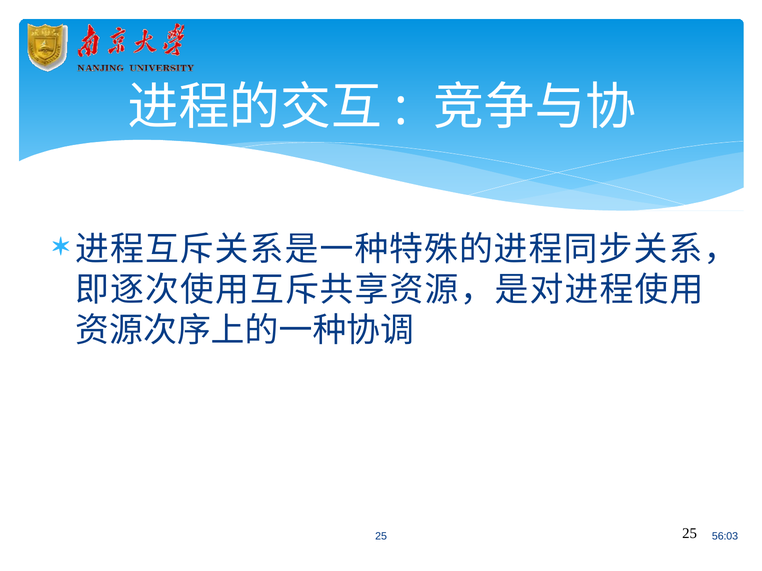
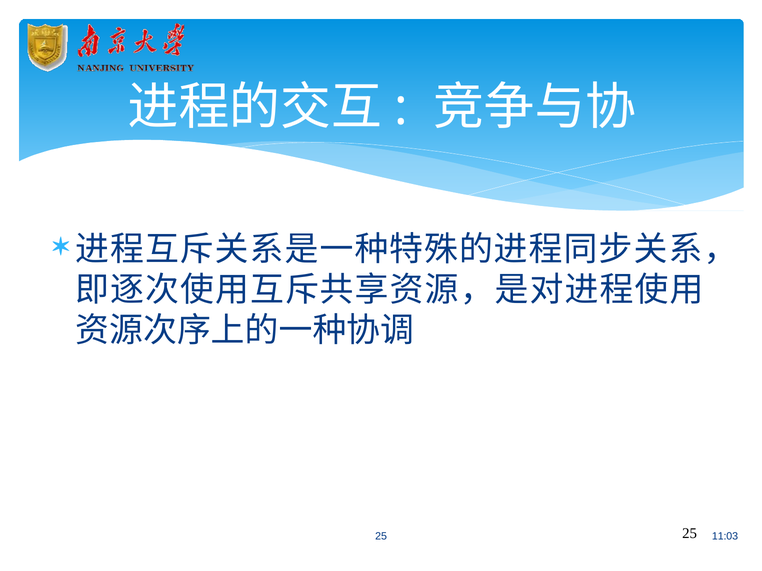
56:03: 56:03 -> 11:03
